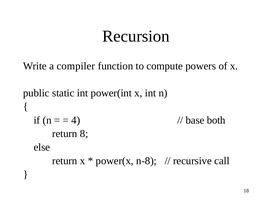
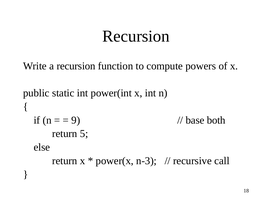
a compiler: compiler -> recursion
4: 4 -> 9
8: 8 -> 5
n-8: n-8 -> n-3
